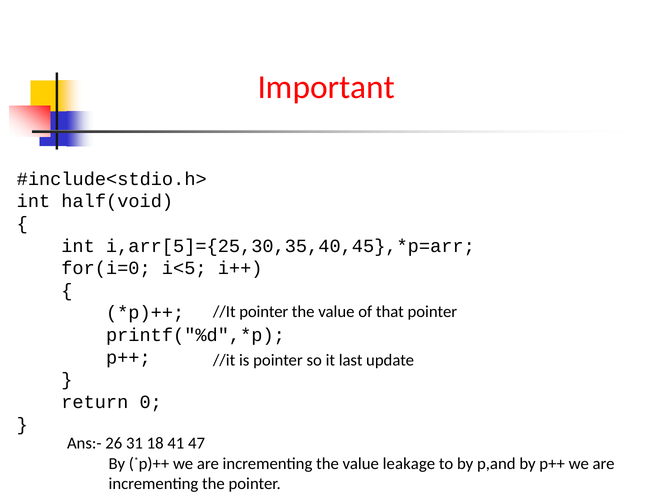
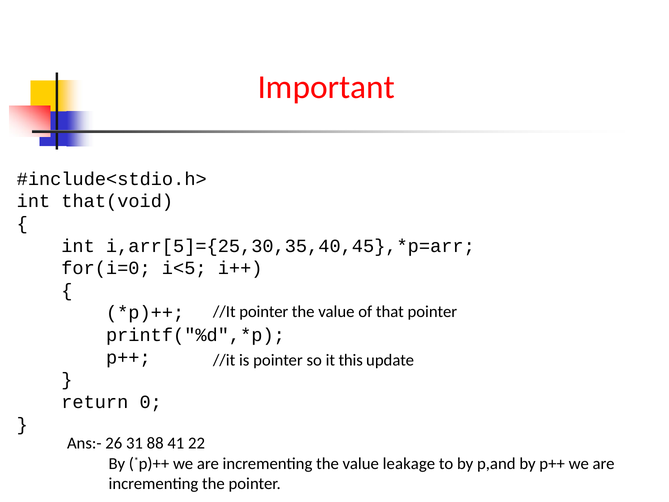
half(void: half(void -> that(void
last: last -> this
18: 18 -> 88
47: 47 -> 22
